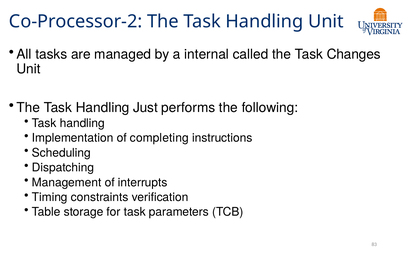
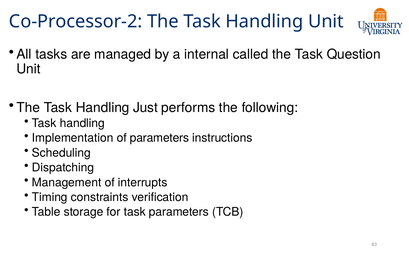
Changes: Changes -> Question
of completing: completing -> parameters
